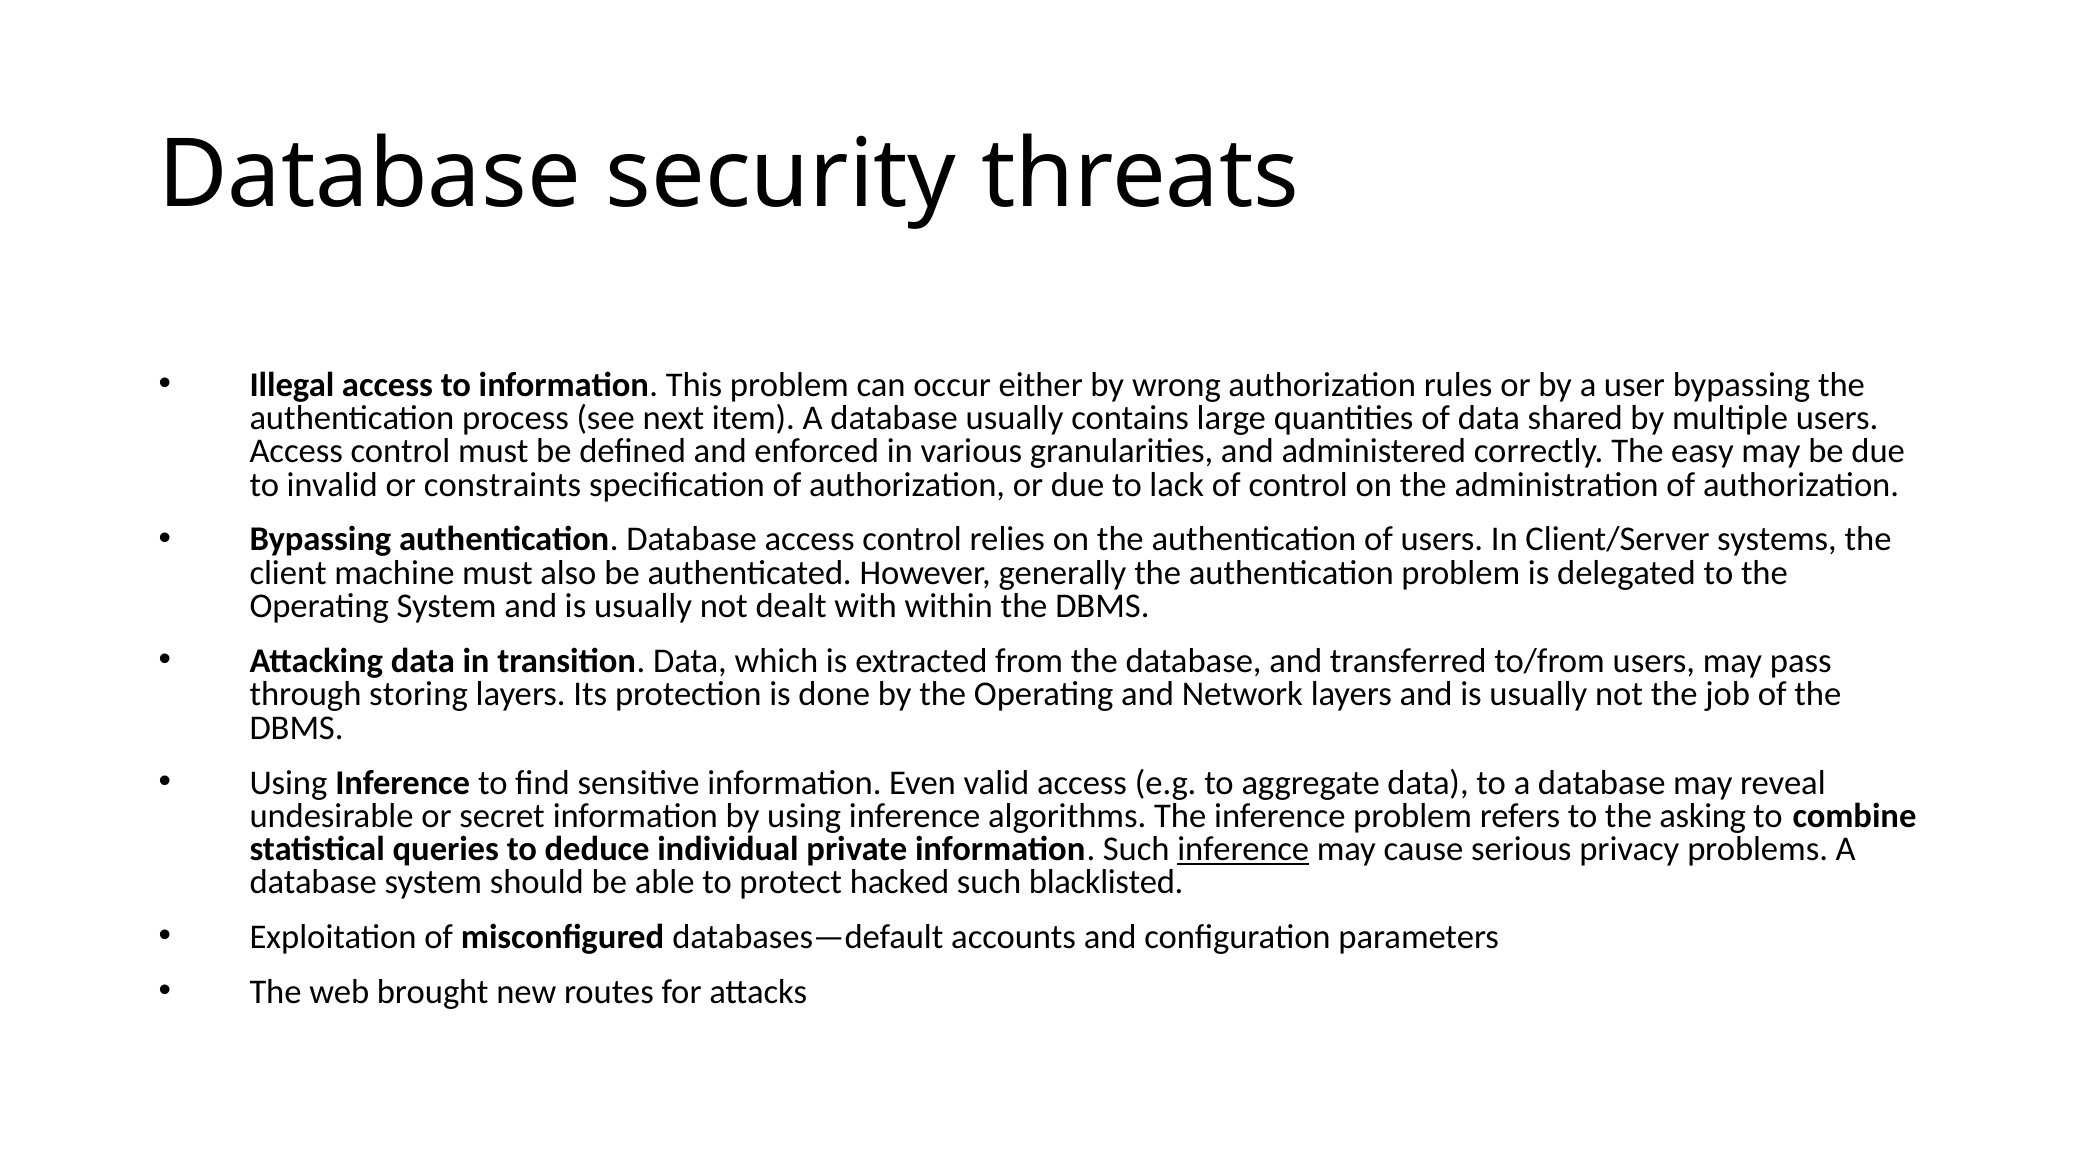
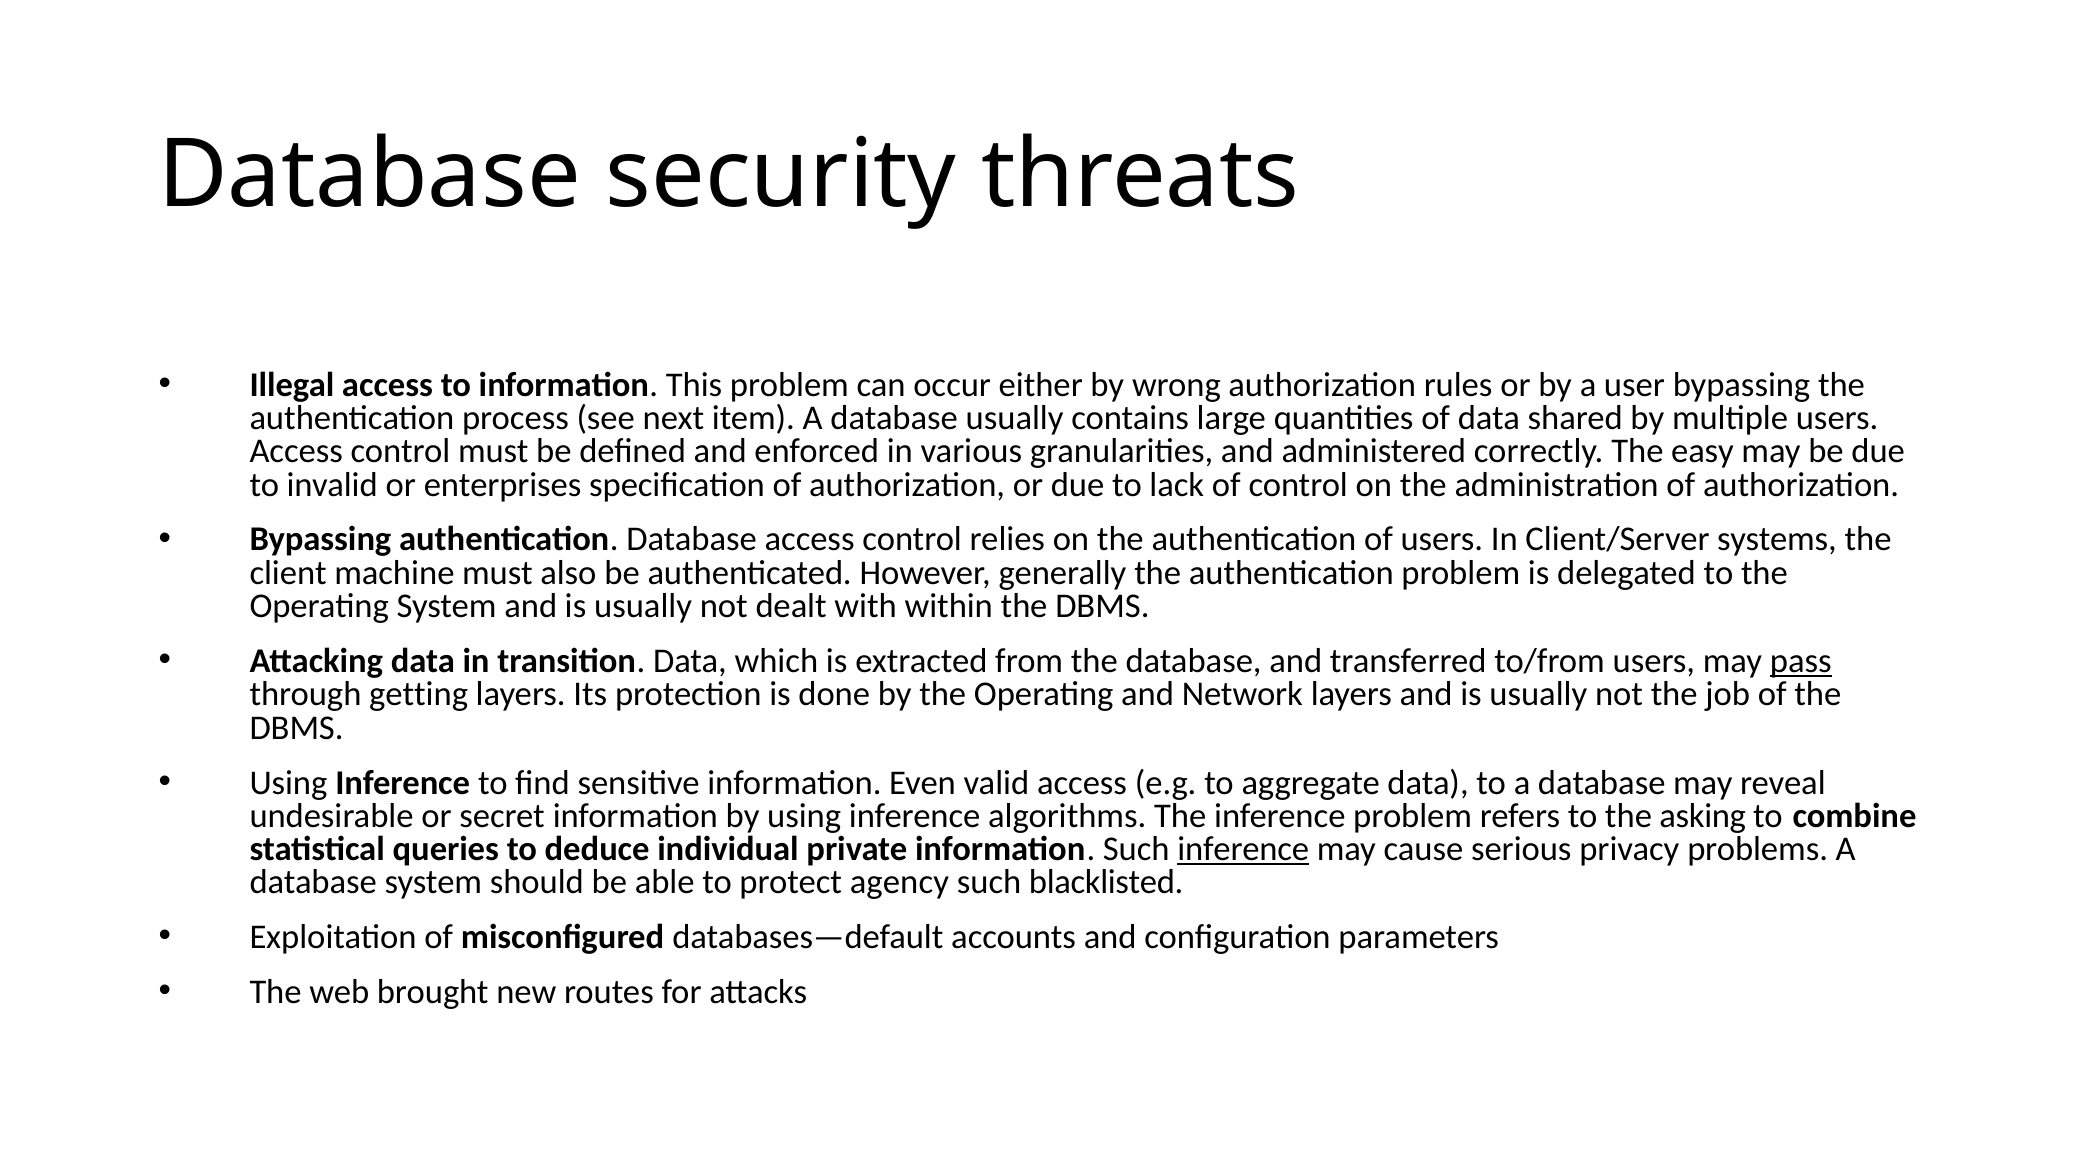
constraints: constraints -> enterprises
pass underline: none -> present
storing: storing -> getting
hacked: hacked -> agency
